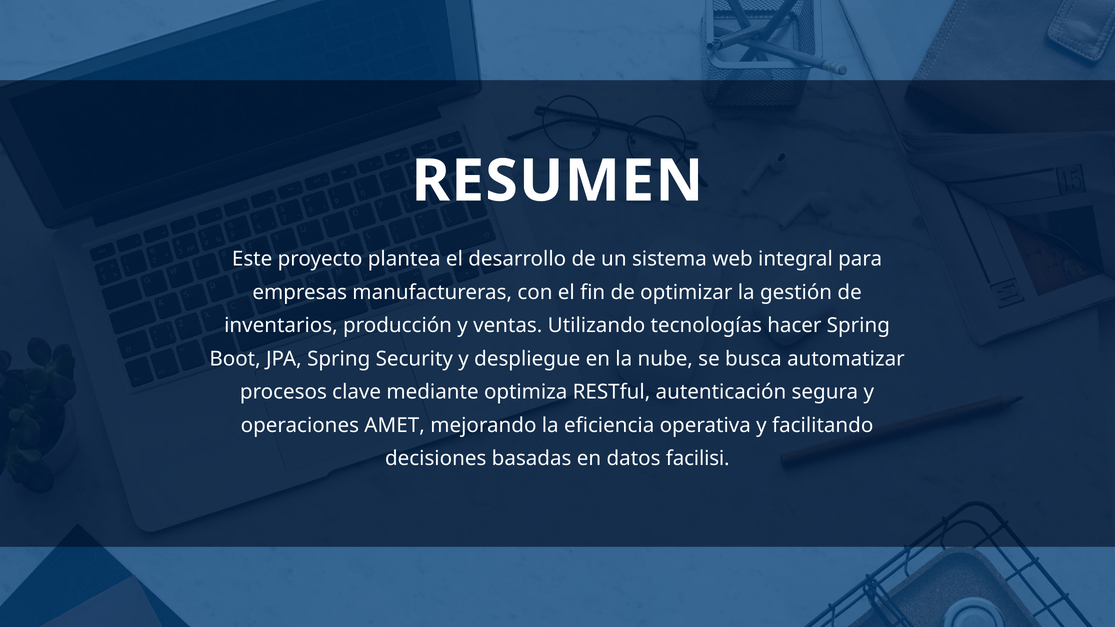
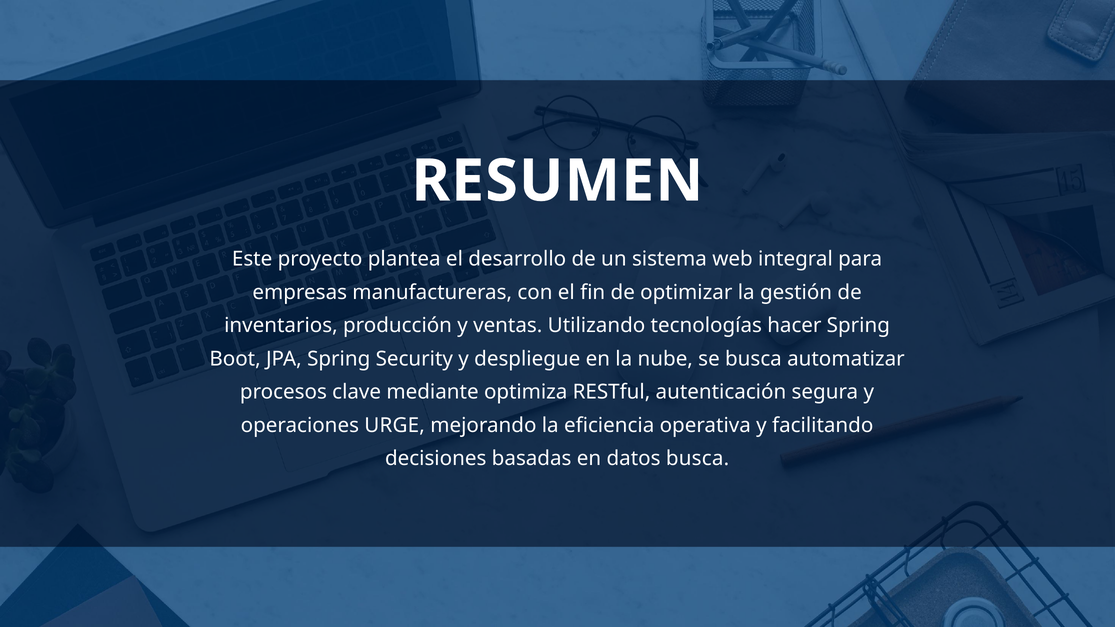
AMET: AMET -> URGE
datos facilisi: facilisi -> busca
